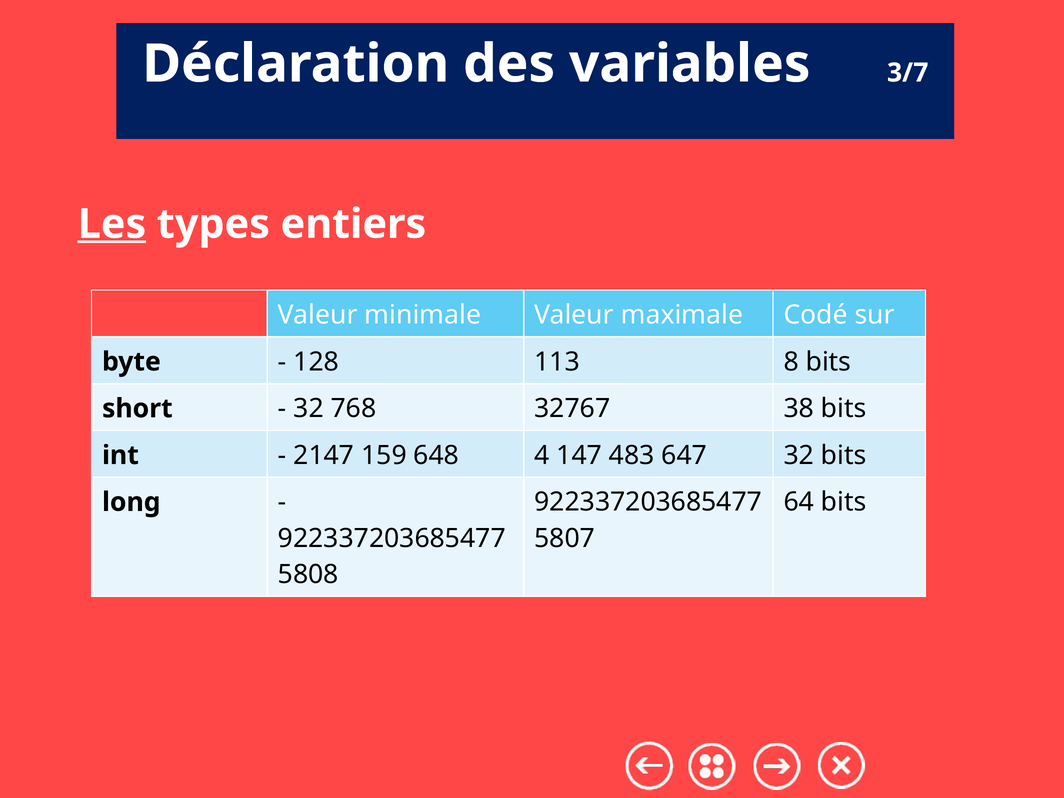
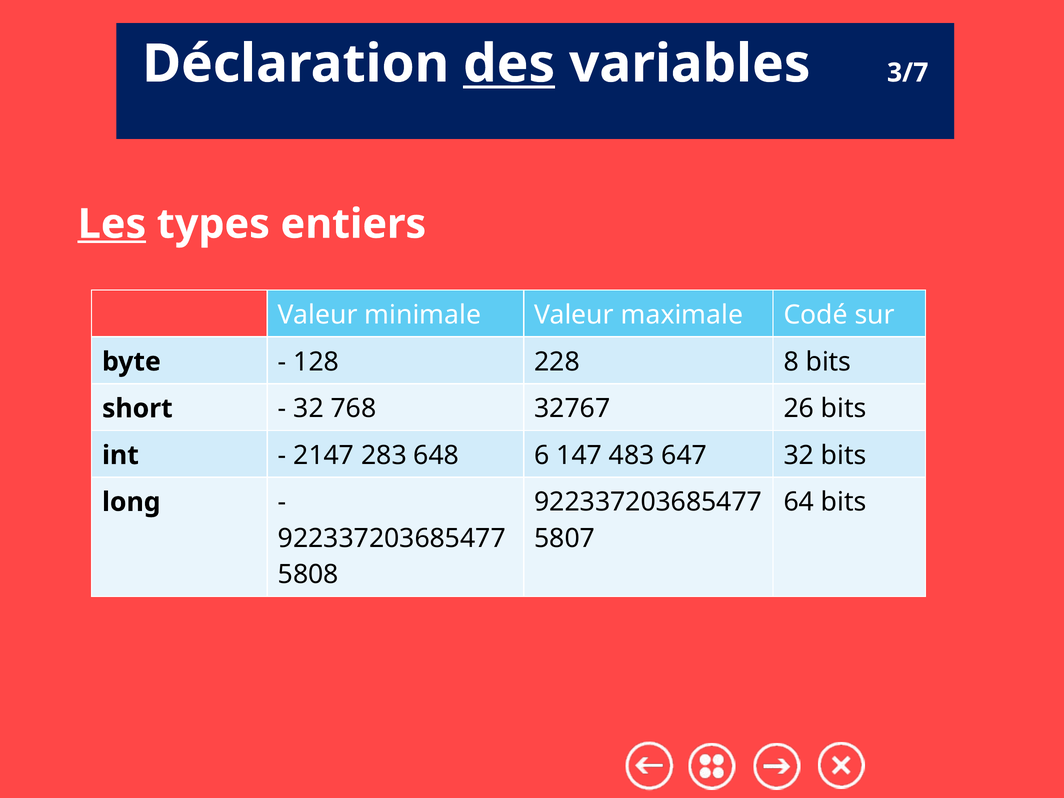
des underline: none -> present
113: 113 -> 228
38: 38 -> 26
159: 159 -> 283
4: 4 -> 6
